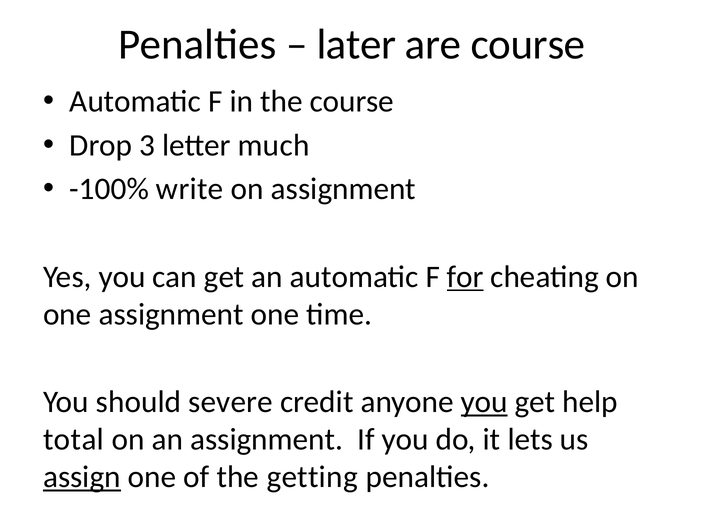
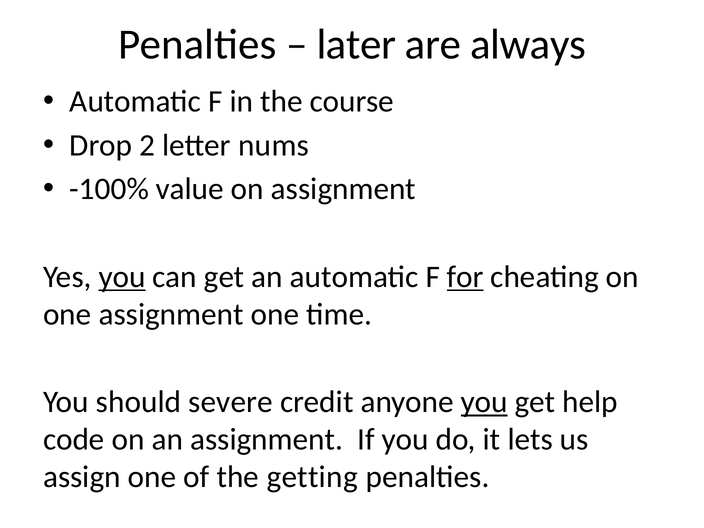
are course: course -> always
3: 3 -> 2
much: much -> nums
write: write -> value
you at (122, 277) underline: none -> present
total: total -> code
assign underline: present -> none
